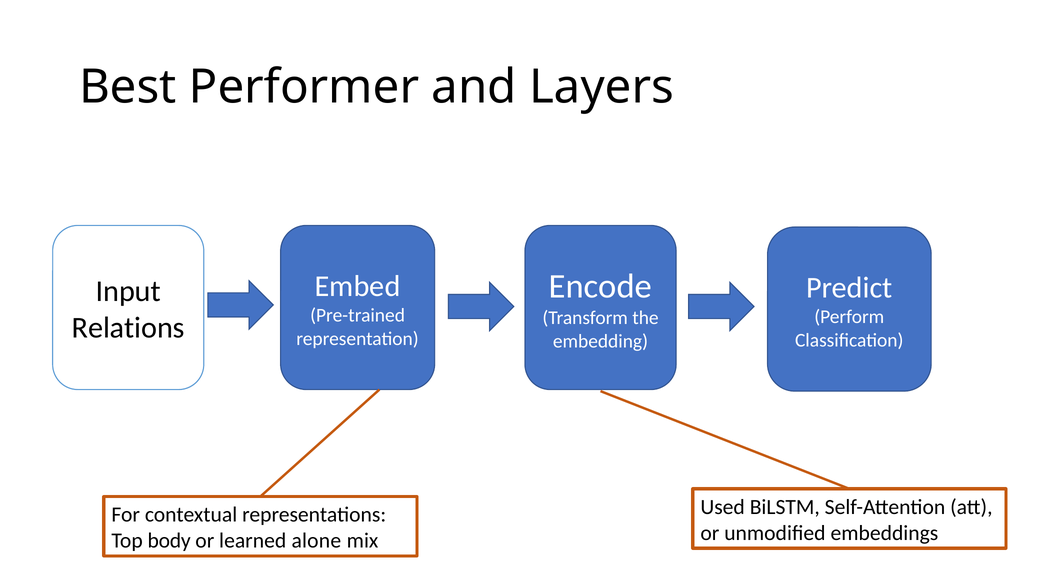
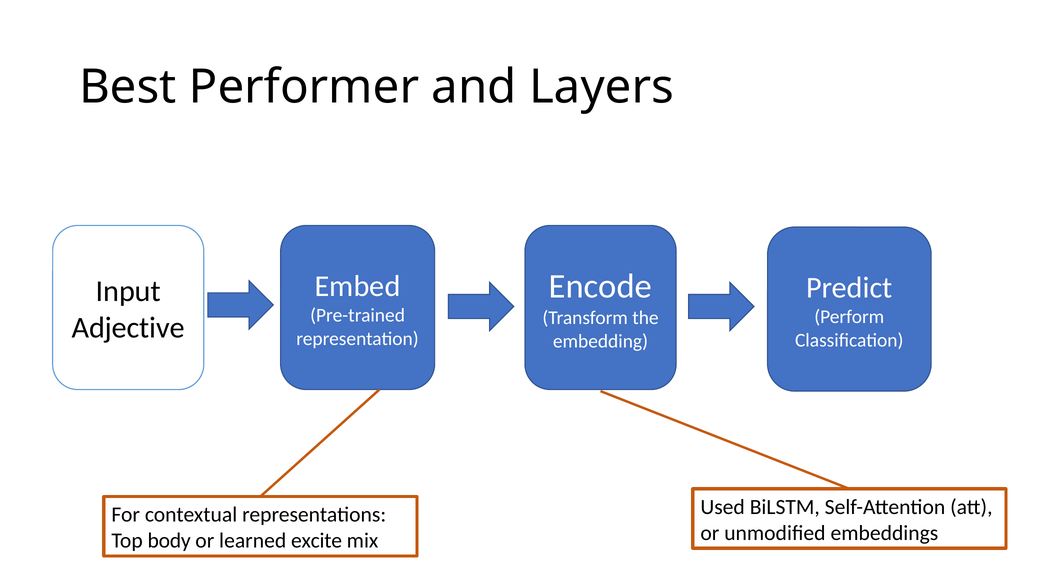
Relations: Relations -> Adjective
alone: alone -> excite
